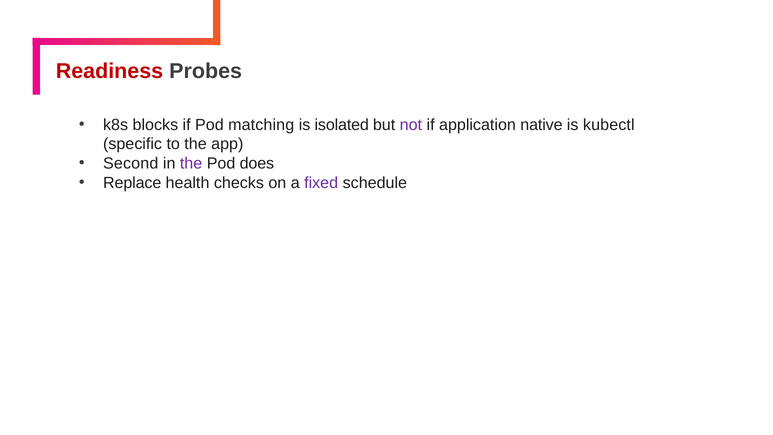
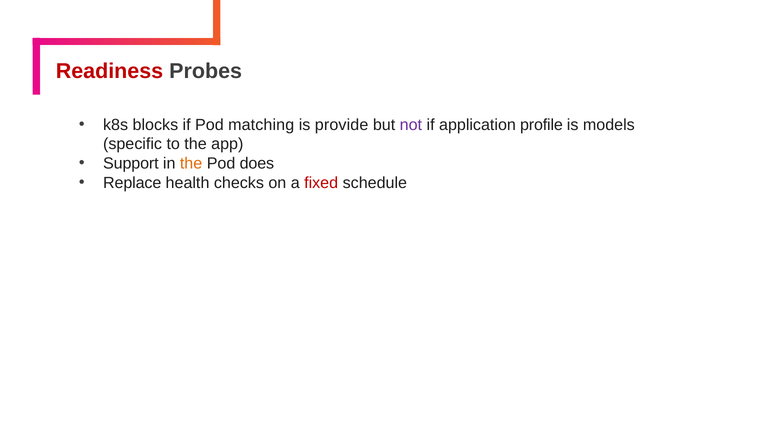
isolated: isolated -> provide
native: native -> profile
kubectl: kubectl -> models
Second: Second -> Support
the at (191, 163) colour: purple -> orange
fixed colour: purple -> red
